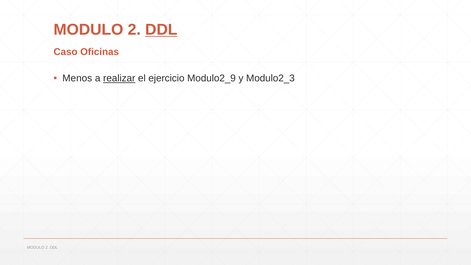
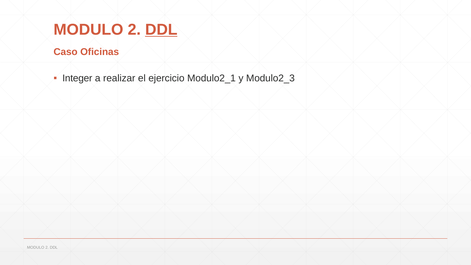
Menos: Menos -> Integer
realizar underline: present -> none
Modulo2_9: Modulo2_9 -> Modulo2_1
